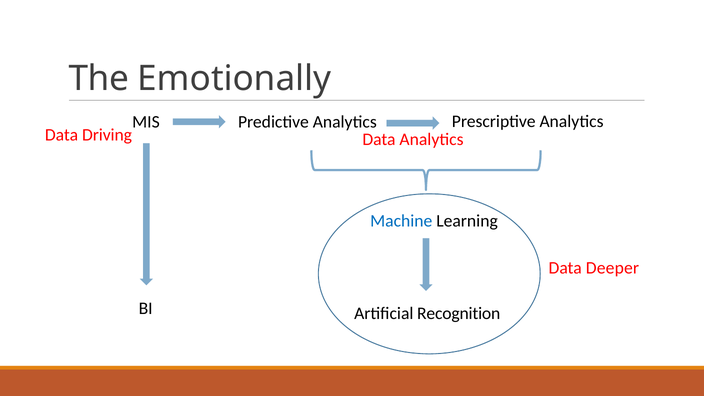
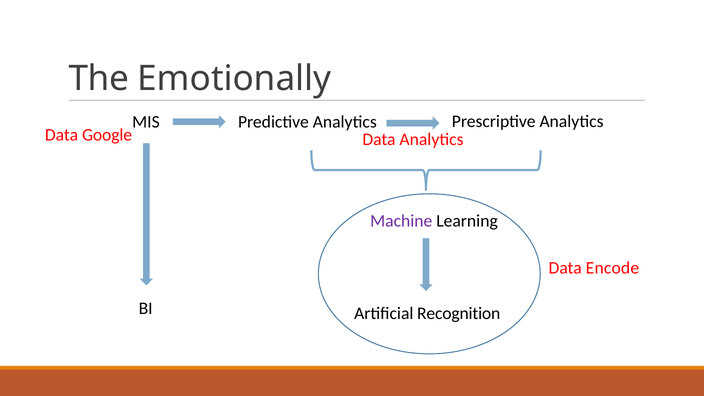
Driving: Driving -> Google
Machine colour: blue -> purple
Deeper: Deeper -> Encode
